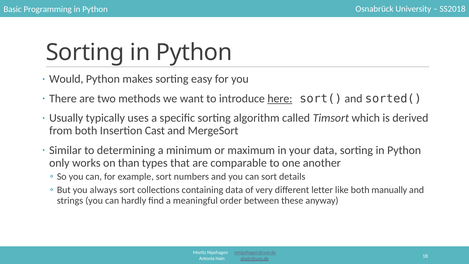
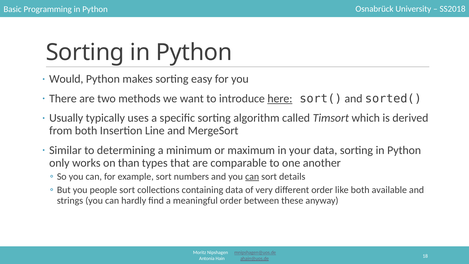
Cast: Cast -> Line
can at (252, 176) underline: none -> present
always: always -> people
different letter: letter -> order
manually: manually -> available
